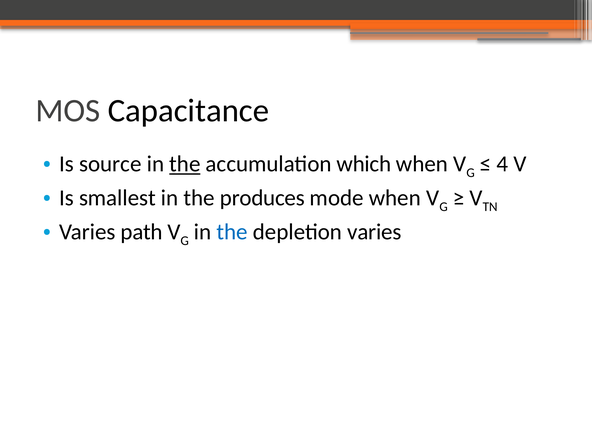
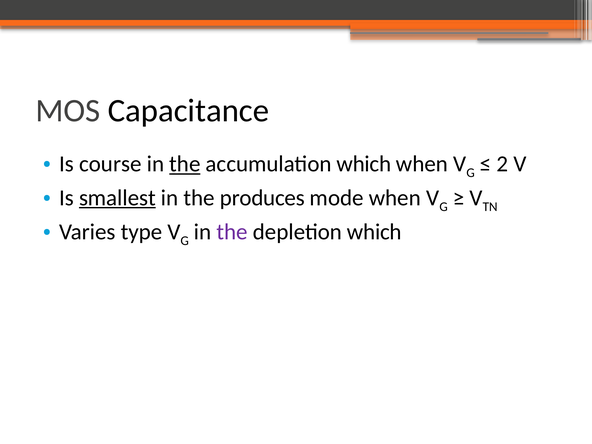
source: source -> course
4: 4 -> 2
smallest underline: none -> present
path: path -> type
the at (232, 232) colour: blue -> purple
depletion varies: varies -> which
